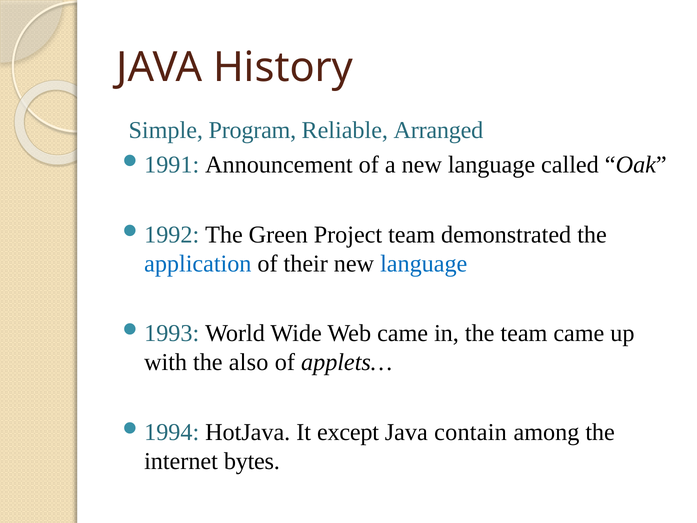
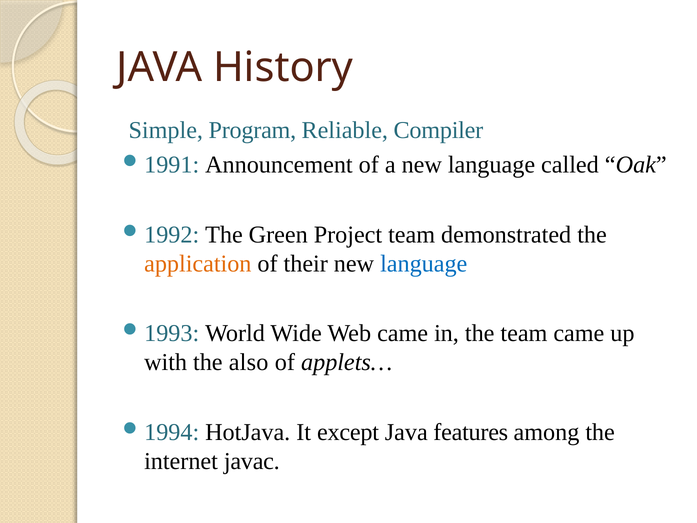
Arranged: Arranged -> Compiler
application colour: blue -> orange
contain: contain -> features
bytes: bytes -> javac
